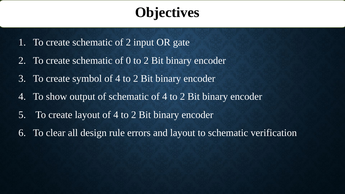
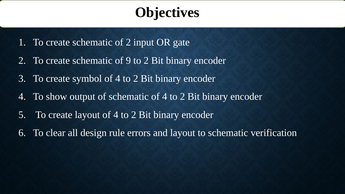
0: 0 -> 9
